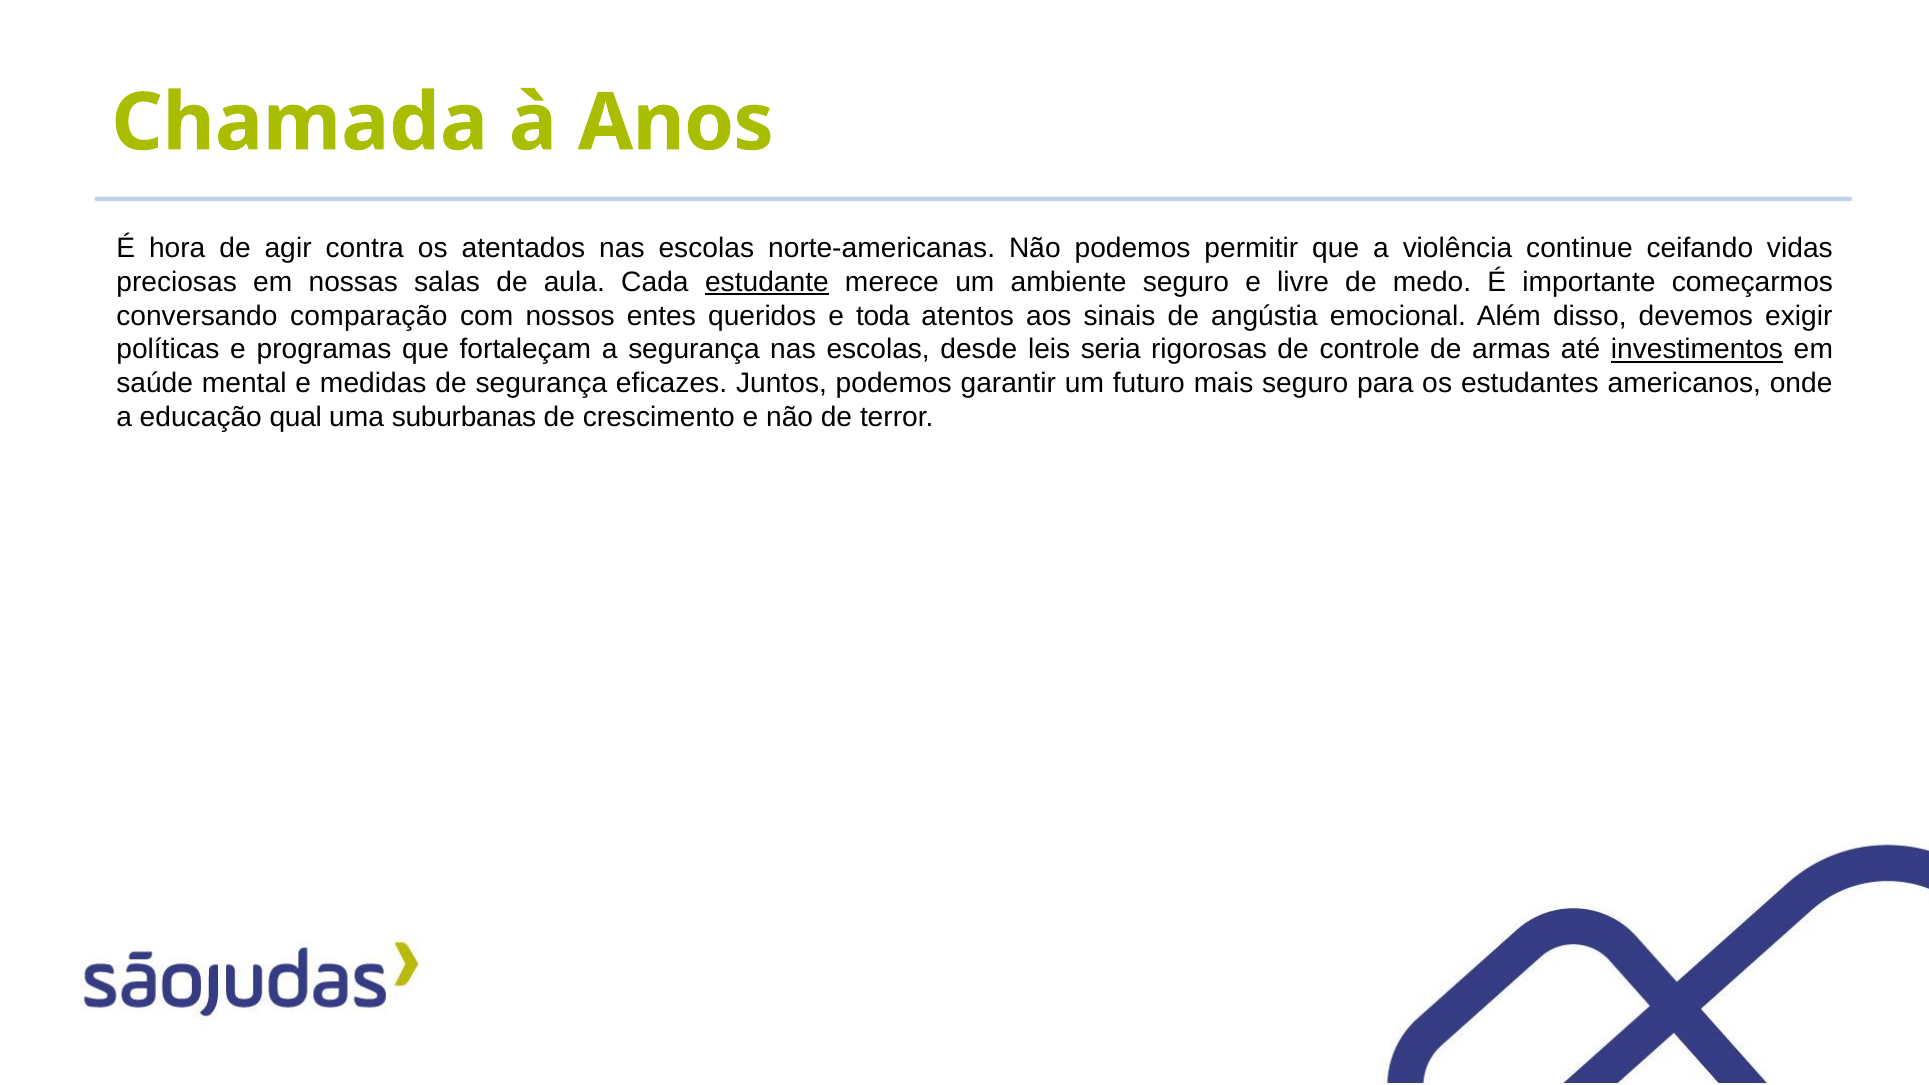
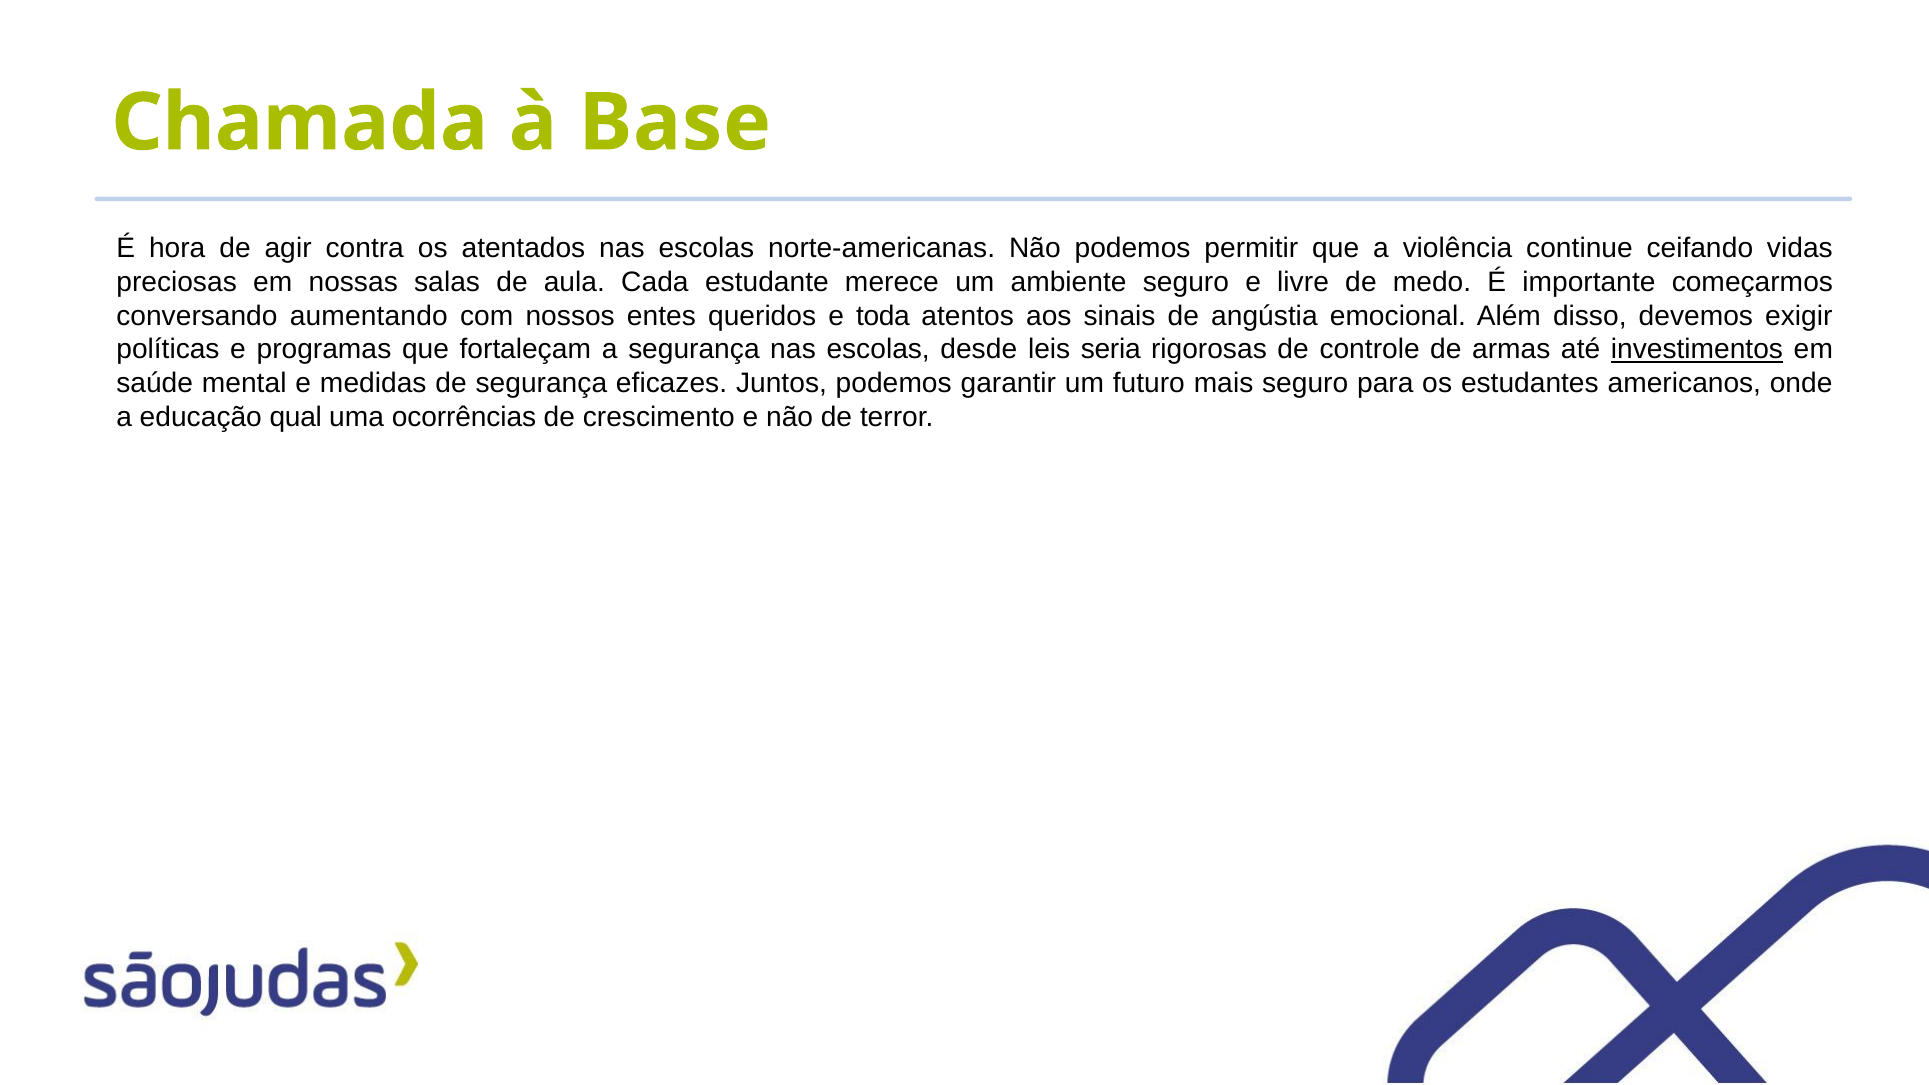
Anos: Anos -> Base
estudante underline: present -> none
comparação: comparação -> aumentando
suburbanas: suburbanas -> ocorrências
